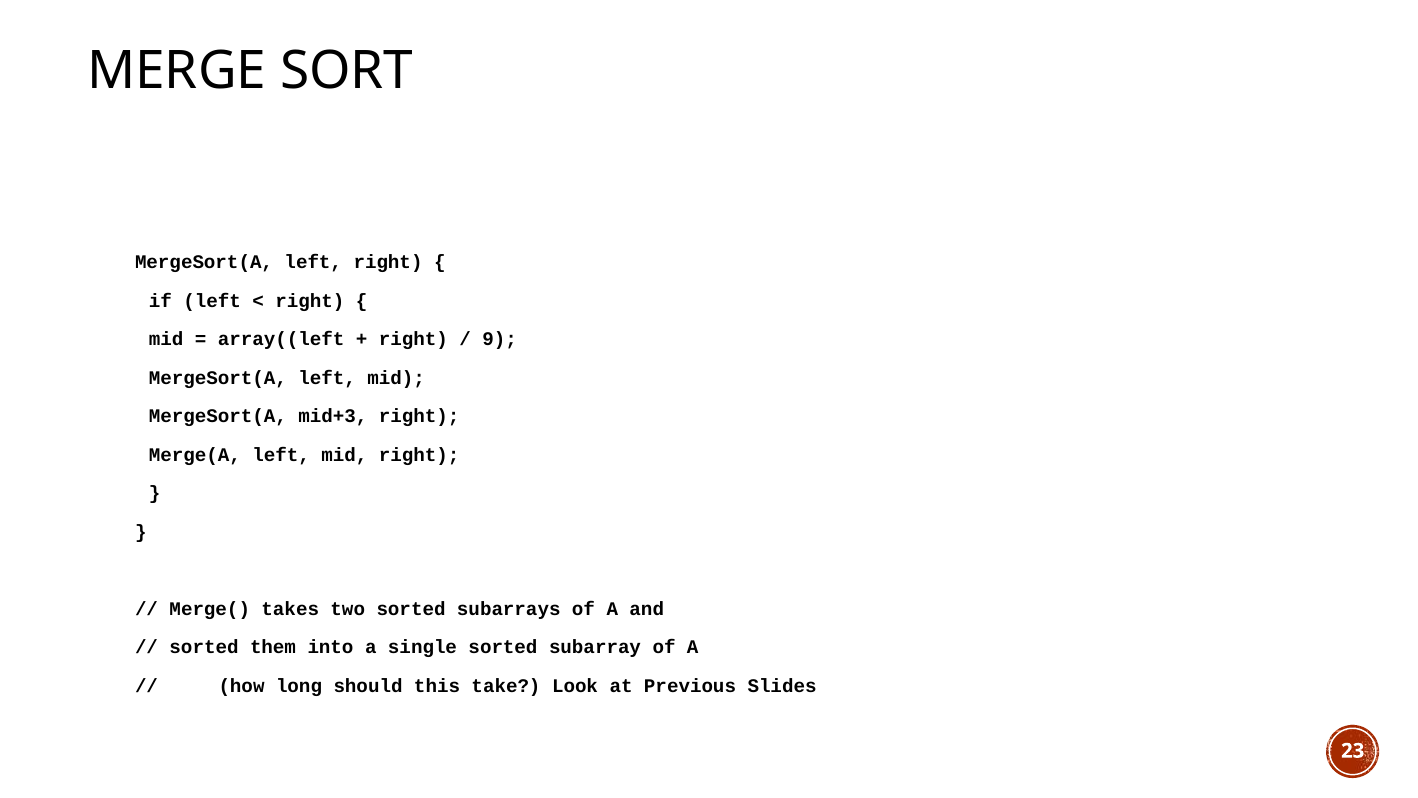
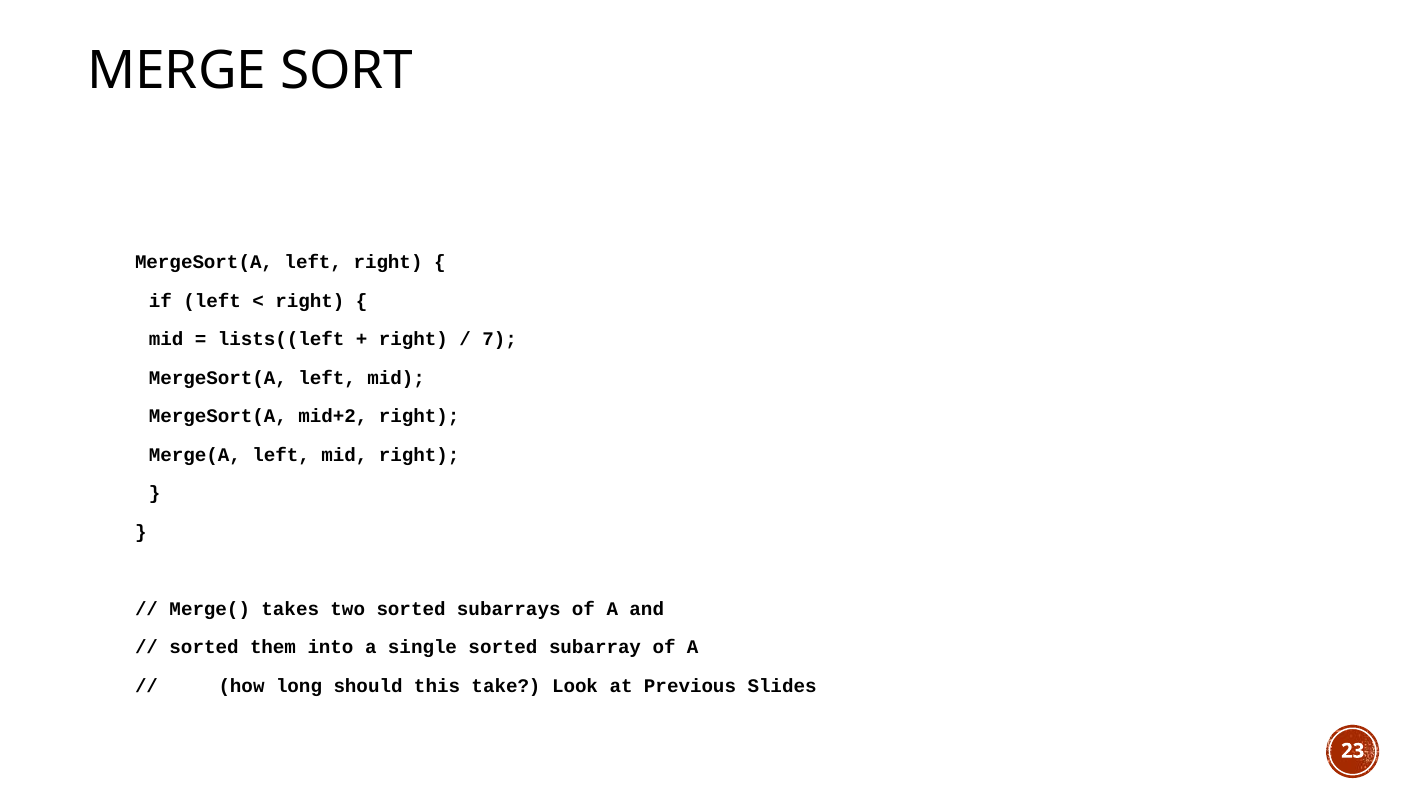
array((left: array((left -> lists((left
9: 9 -> 7
mid+3: mid+3 -> mid+2
